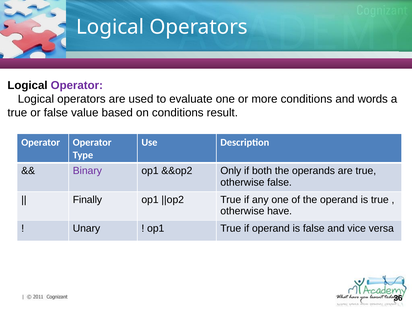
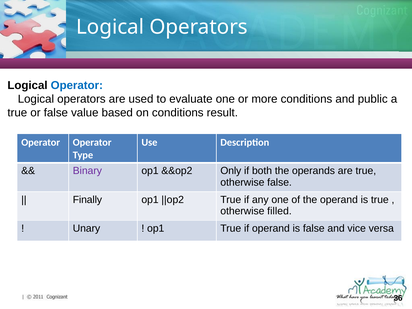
Operator at (77, 85) colour: purple -> blue
words: words -> public
have: have -> filled
